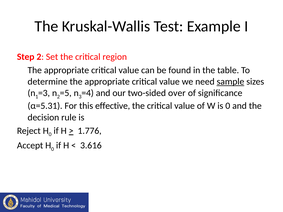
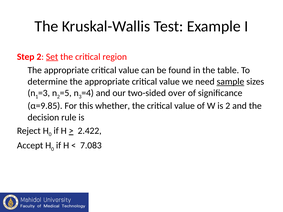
Set underline: none -> present
α=5.31: α=5.31 -> α=9.85
effective: effective -> whether
is 0: 0 -> 2
1.776: 1.776 -> 2.422
3.616: 3.616 -> 7.083
